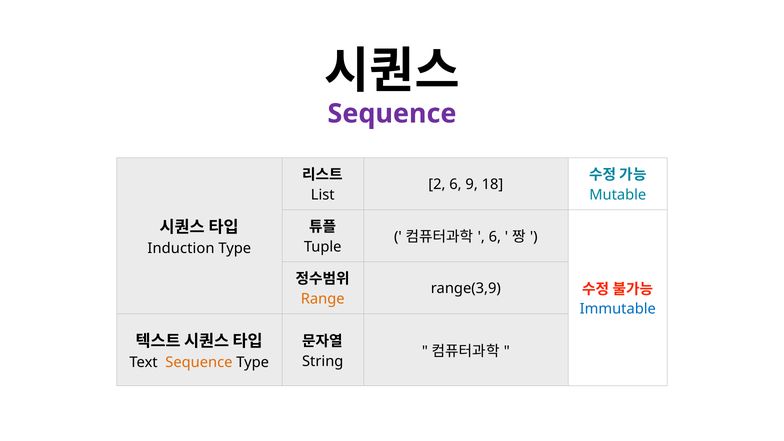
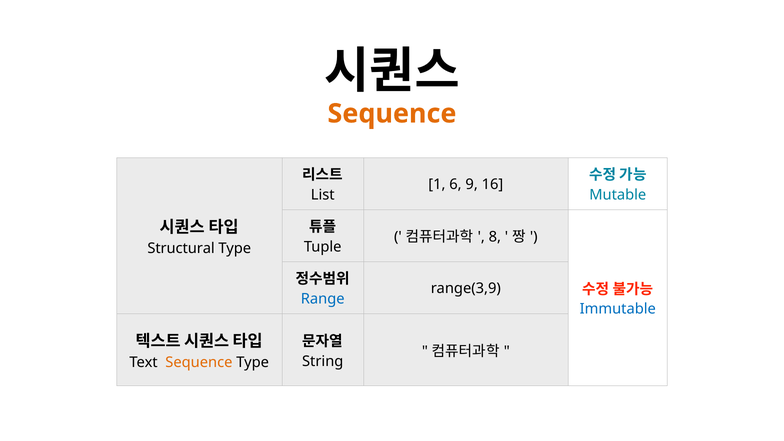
Sequence at (392, 114) colour: purple -> orange
2: 2 -> 1
18: 18 -> 16
6 at (495, 237): 6 -> 8
Induction: Induction -> Structural
Range colour: orange -> blue
